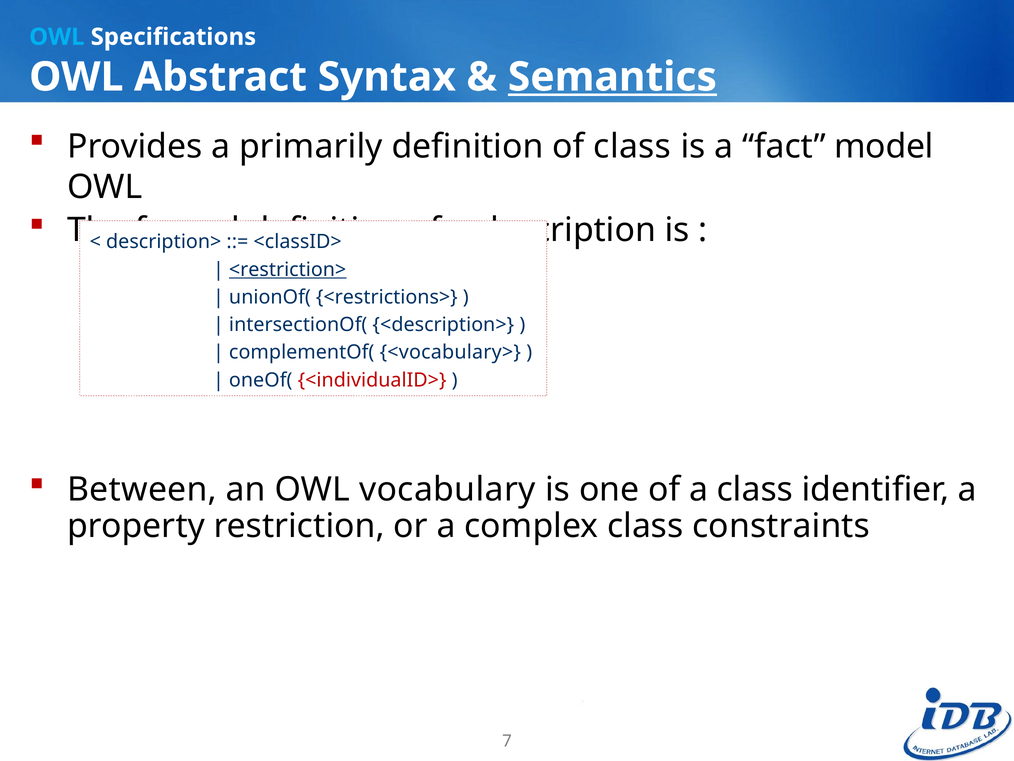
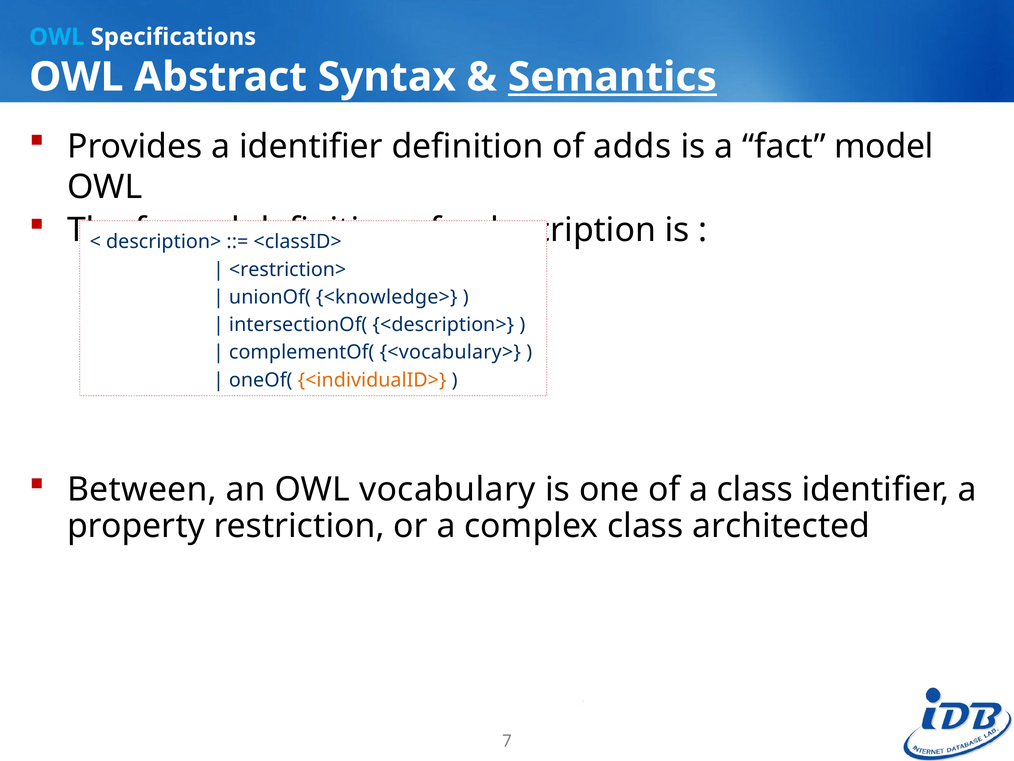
a primarily: primarily -> identifier
of class: class -> adds
<restriction> underline: present -> none
<restrictions>: <restrictions> -> <knowledge>
<individualID> colour: red -> orange
constraints: constraints -> architected
